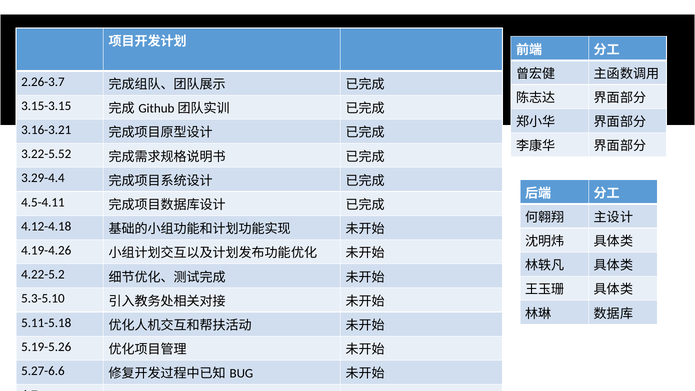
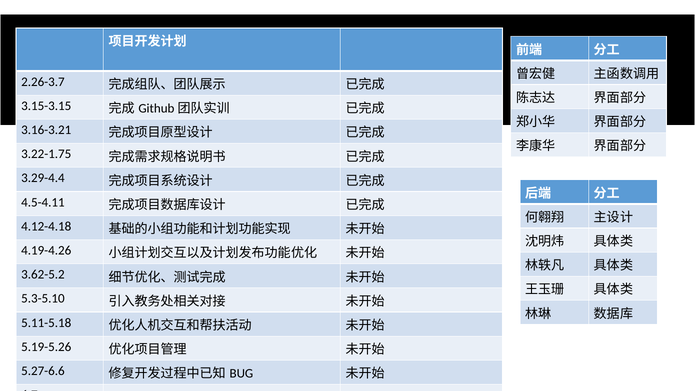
3.22-5.52: 3.22-5.52 -> 3.22-1.75
4.22-5.2: 4.22-5.2 -> 3.62-5.2
